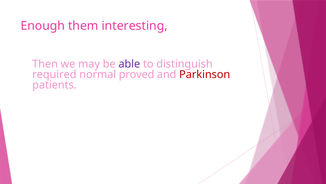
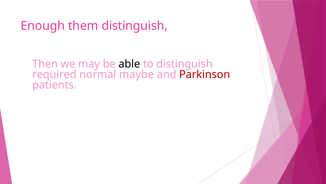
them interesting: interesting -> distinguish
able colour: purple -> black
proved: proved -> maybe
